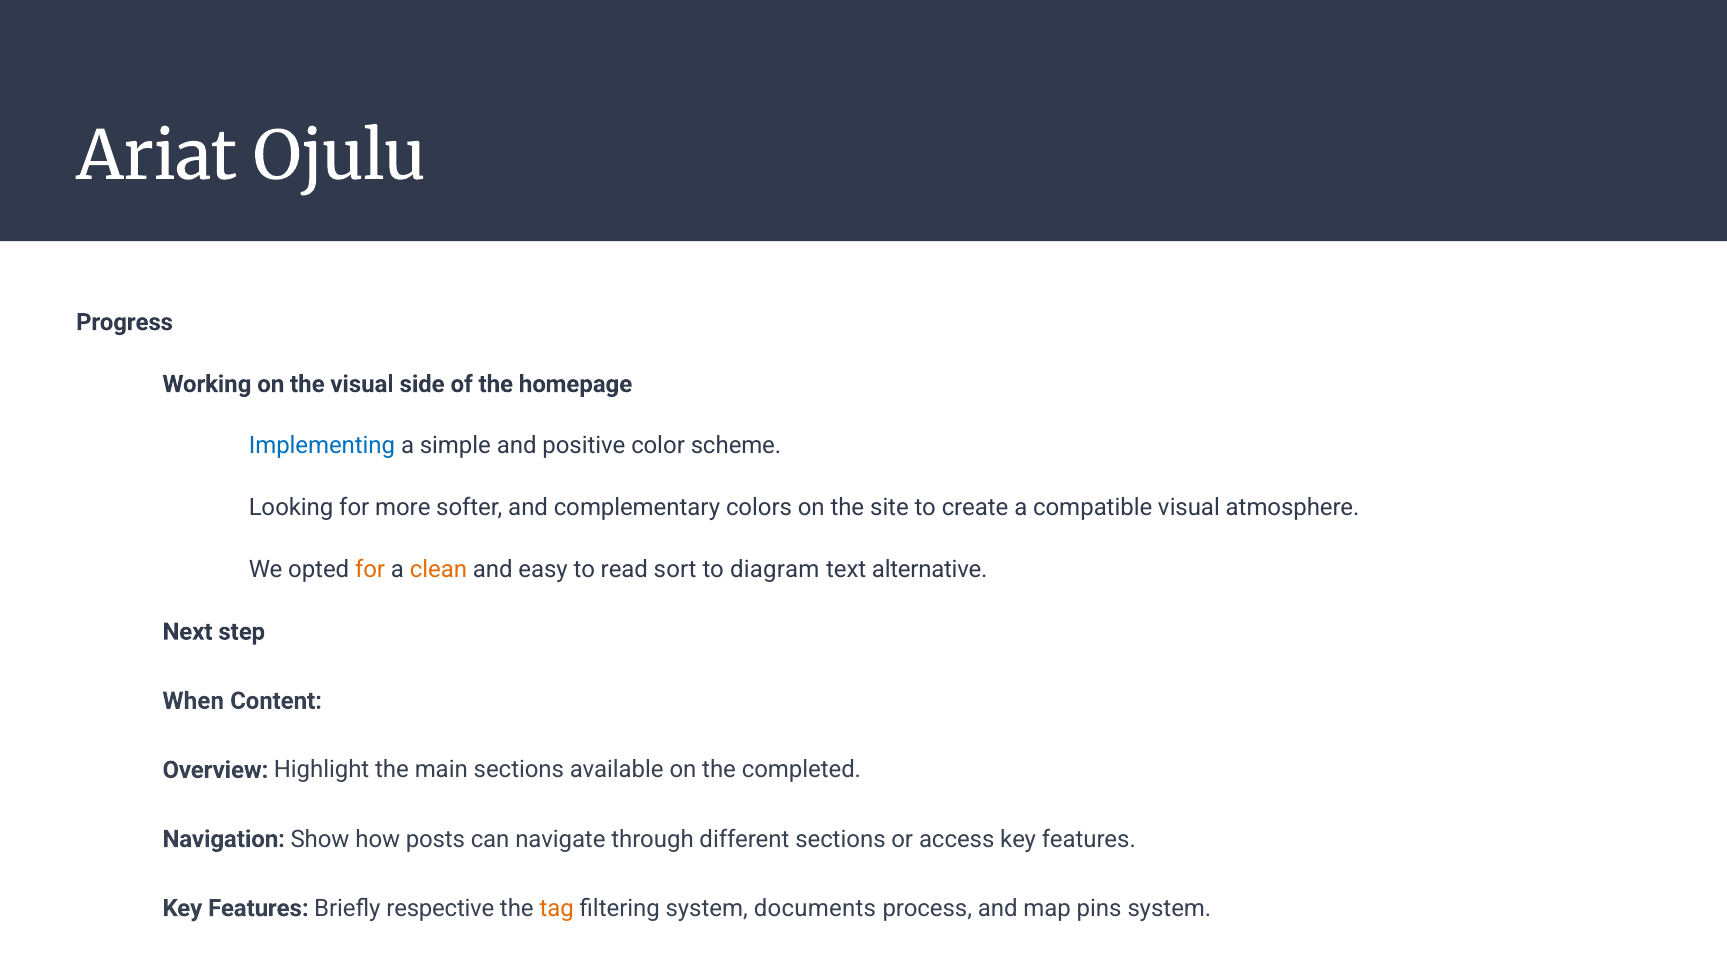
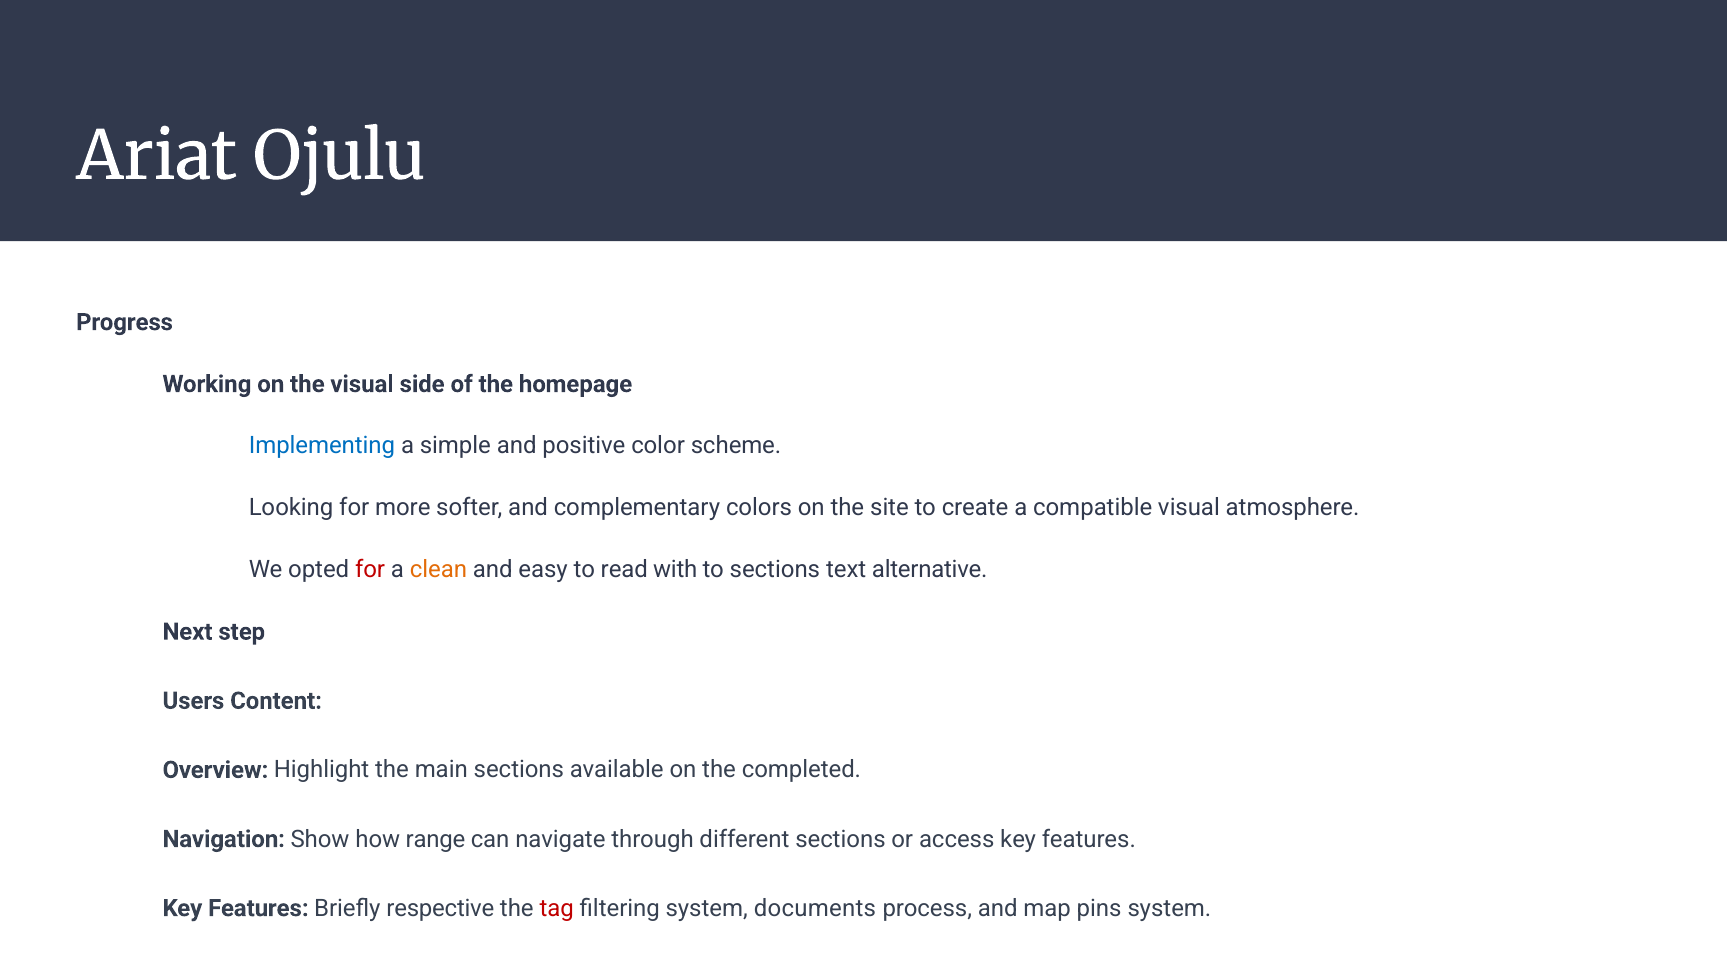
for at (370, 570) colour: orange -> red
sort: sort -> with
to diagram: diagram -> sections
When: When -> Users
posts: posts -> range
tag colour: orange -> red
